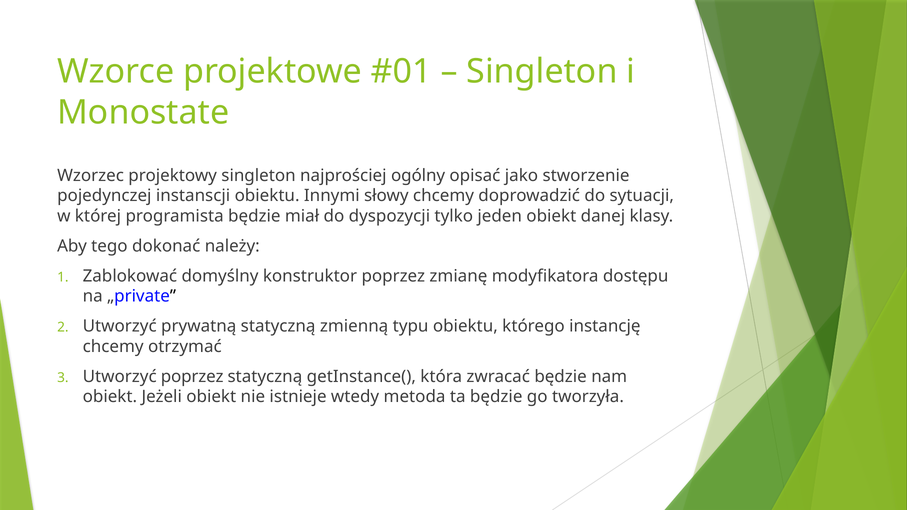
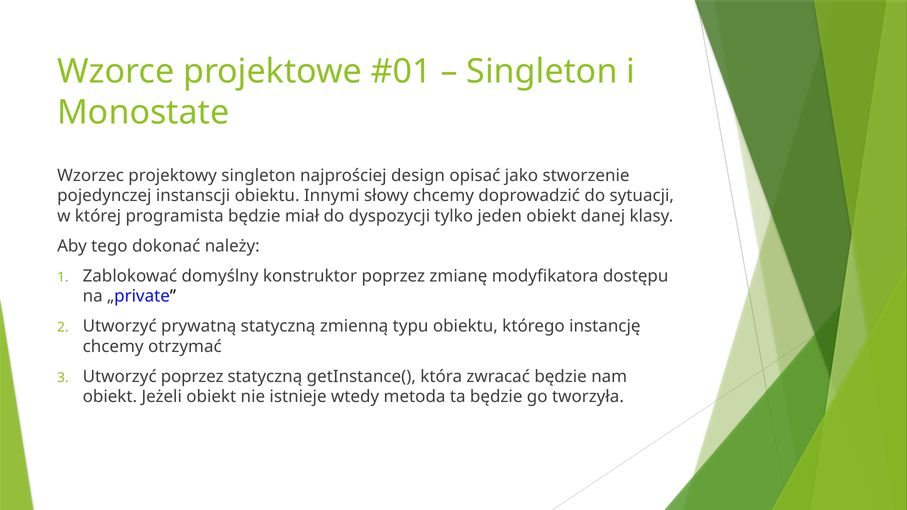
ogólny: ogólny -> design
